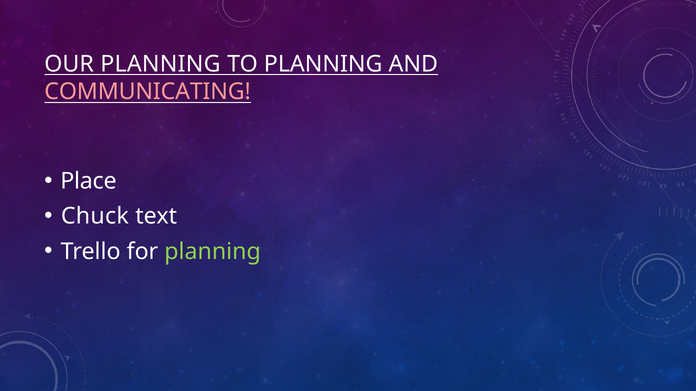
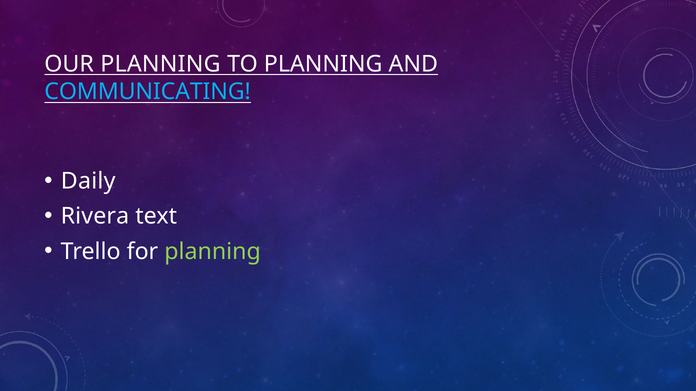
COMMUNICATING colour: pink -> light blue
Place: Place -> Daily
Chuck: Chuck -> Rivera
